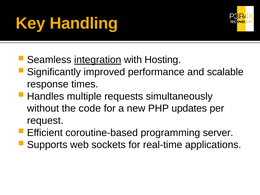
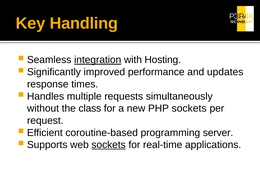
scalable: scalable -> updates
code: code -> class
PHP updates: updates -> sockets
sockets at (109, 145) underline: none -> present
